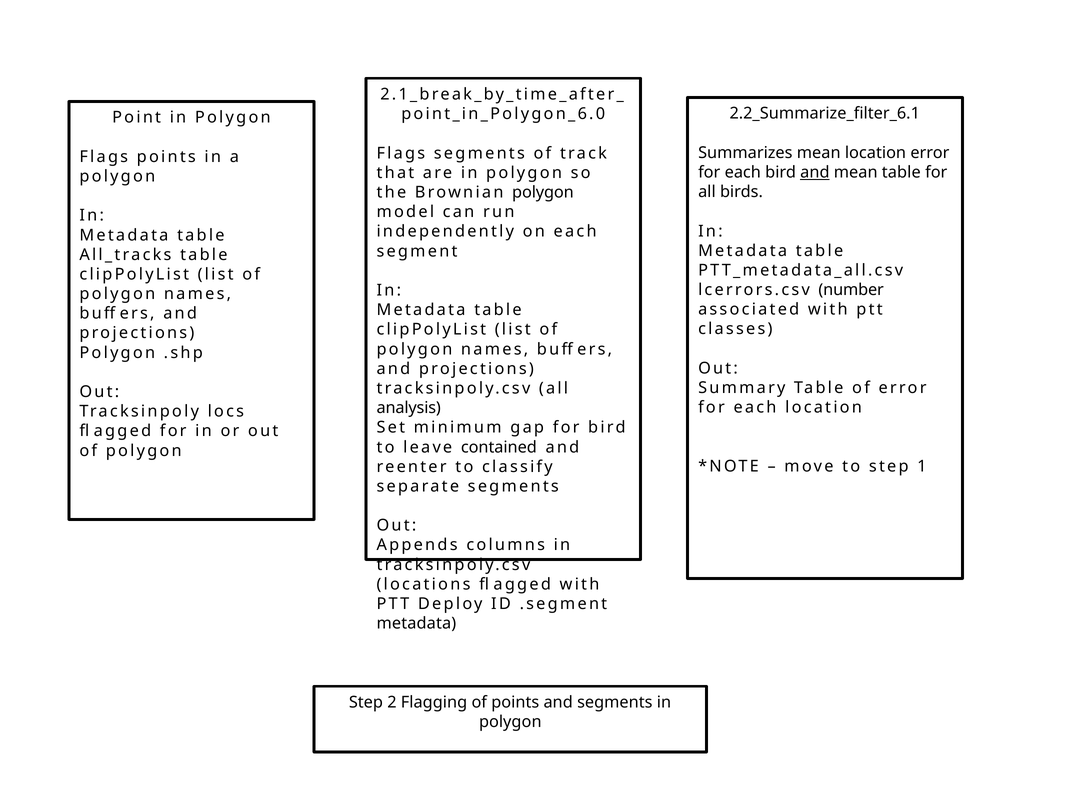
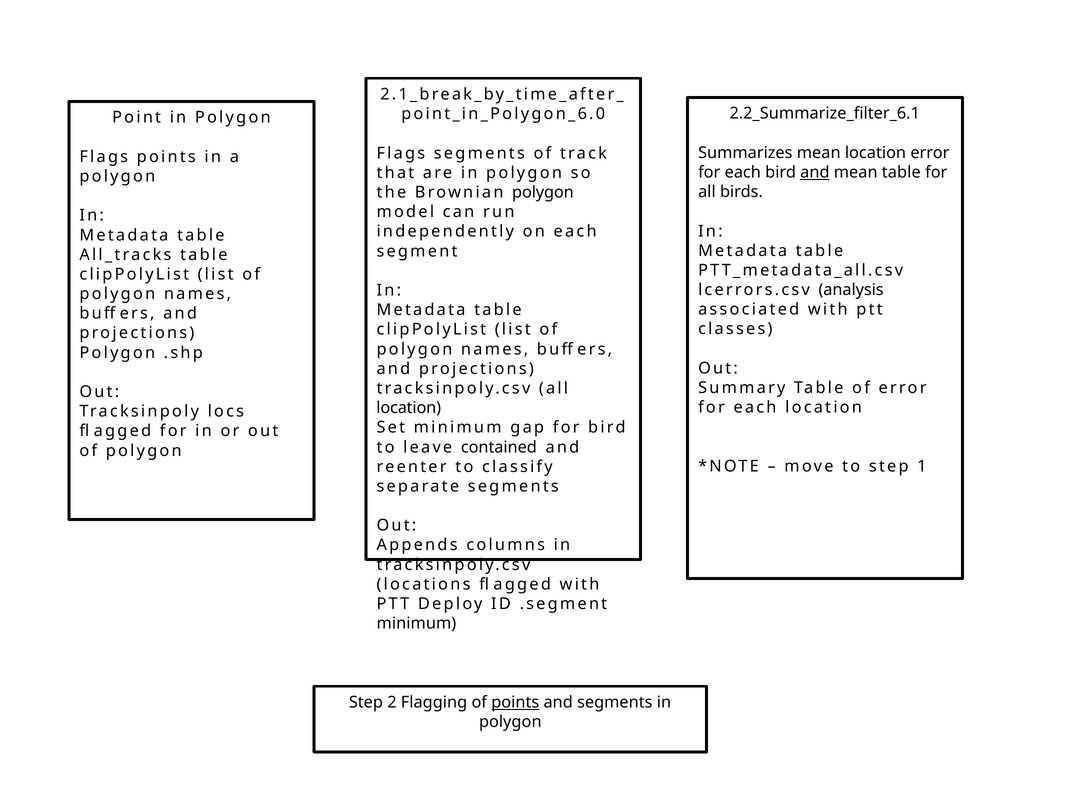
number: number -> analysis
analysis at (409, 408): analysis -> location
metadata at (416, 623): metadata -> minimum
points at (515, 702) underline: none -> present
